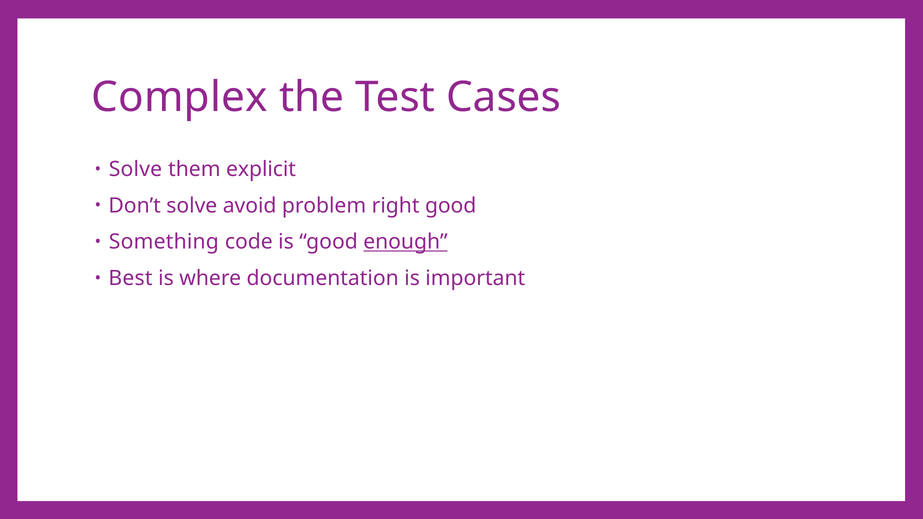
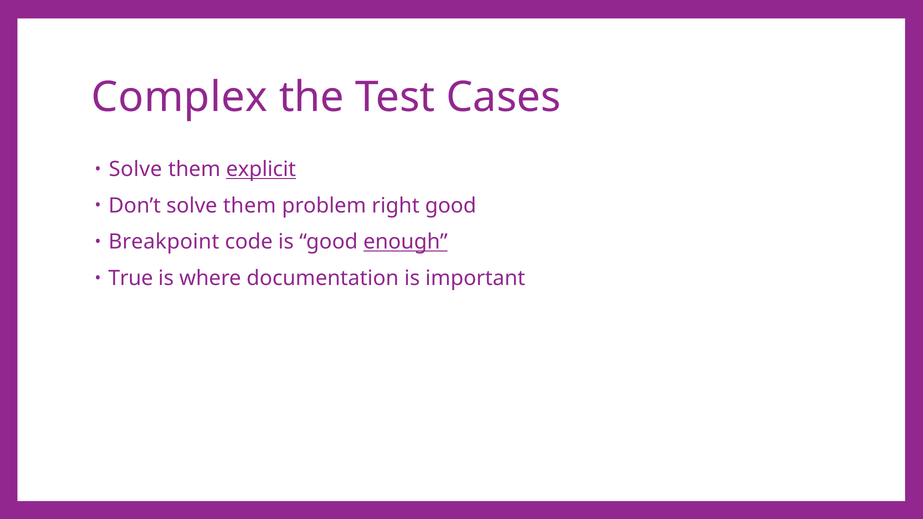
explicit underline: none -> present
Don’t solve avoid: avoid -> them
Something: Something -> Breakpoint
Best: Best -> True
